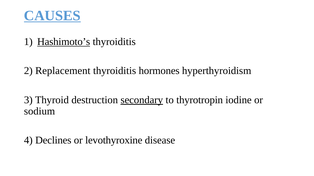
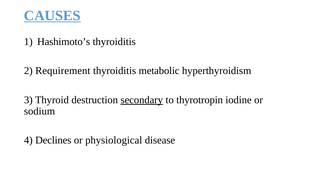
Hashimoto’s underline: present -> none
Replacement: Replacement -> Requirement
hormones: hormones -> metabolic
levothyroxine: levothyroxine -> physiological
